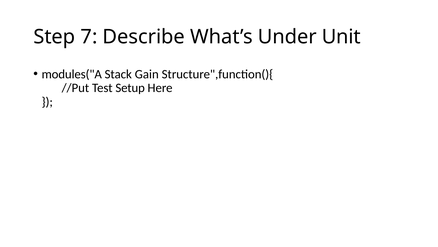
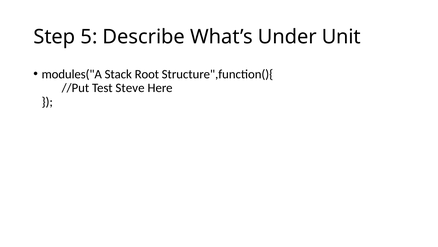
7: 7 -> 5
Gain: Gain -> Root
Setup: Setup -> Steve
